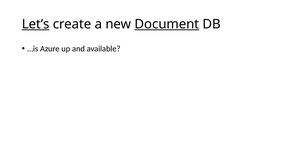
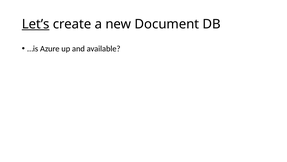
Document underline: present -> none
